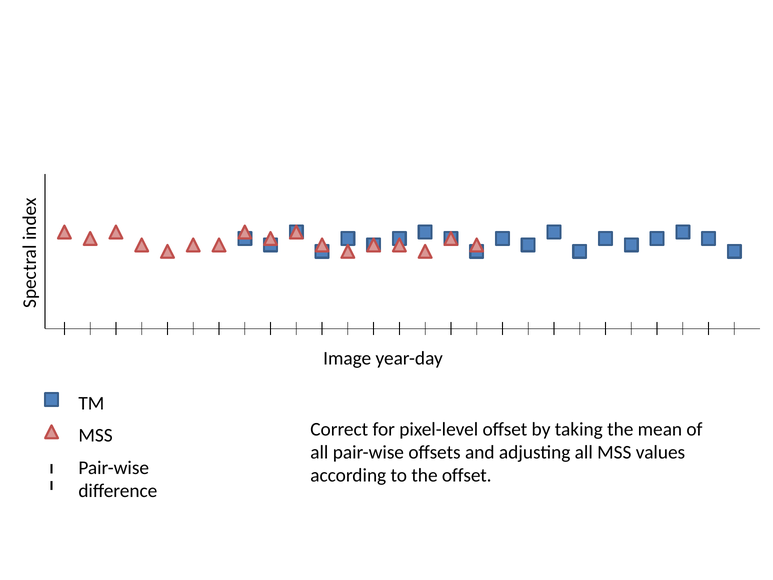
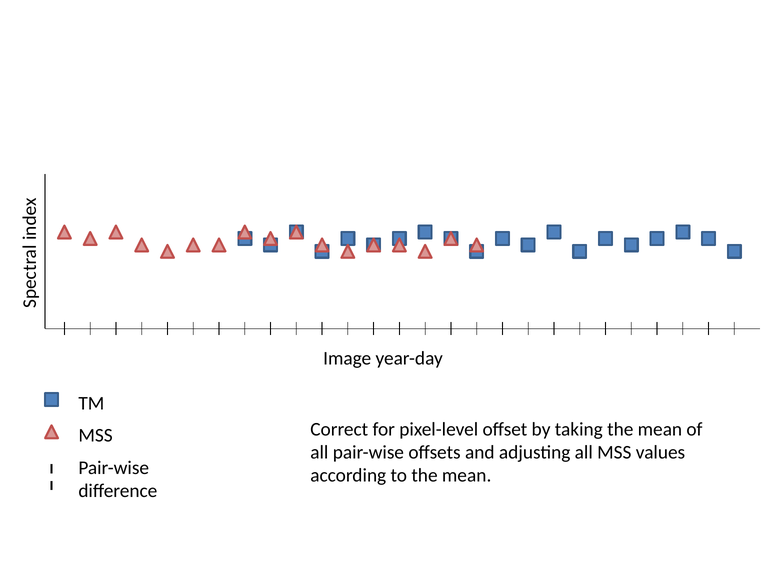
to the offset: offset -> mean
